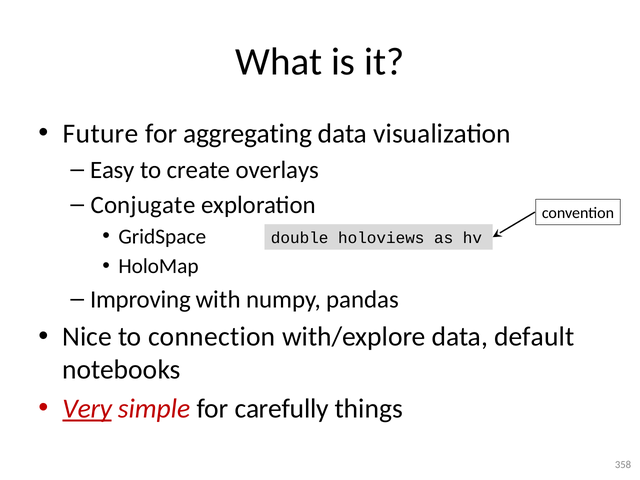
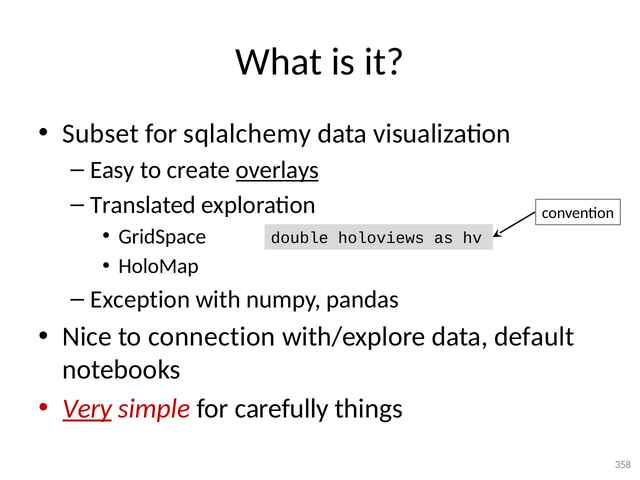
Future: Future -> Subset
aggregating: aggregating -> sqlalchemy
overlays underline: none -> present
Conjugate: Conjugate -> Translated
Improving: Improving -> Exception
